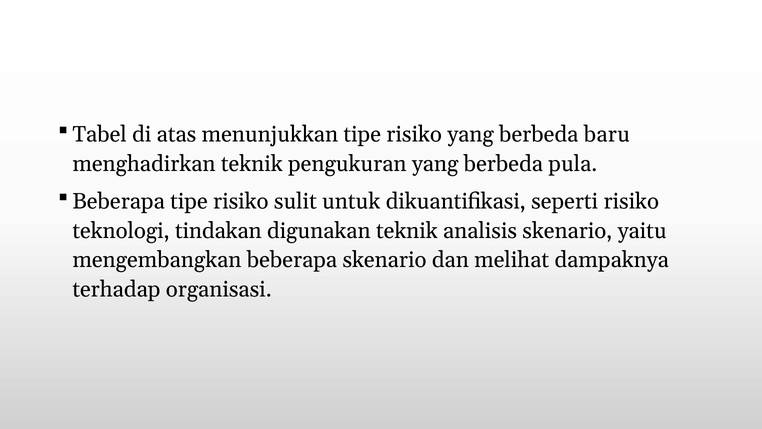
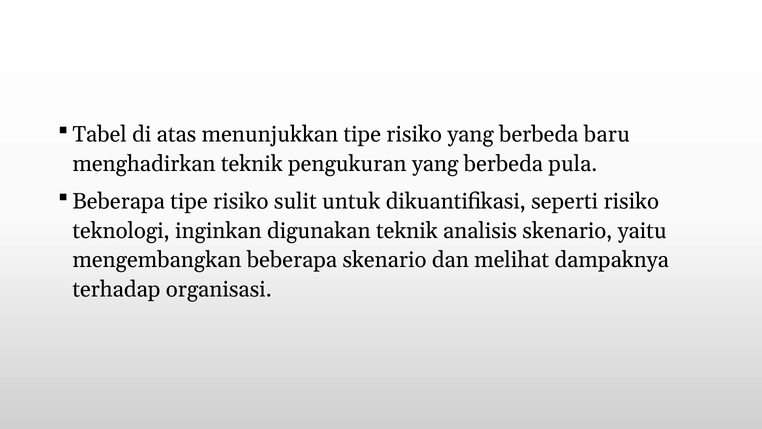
tindakan: tindakan -> inginkan
